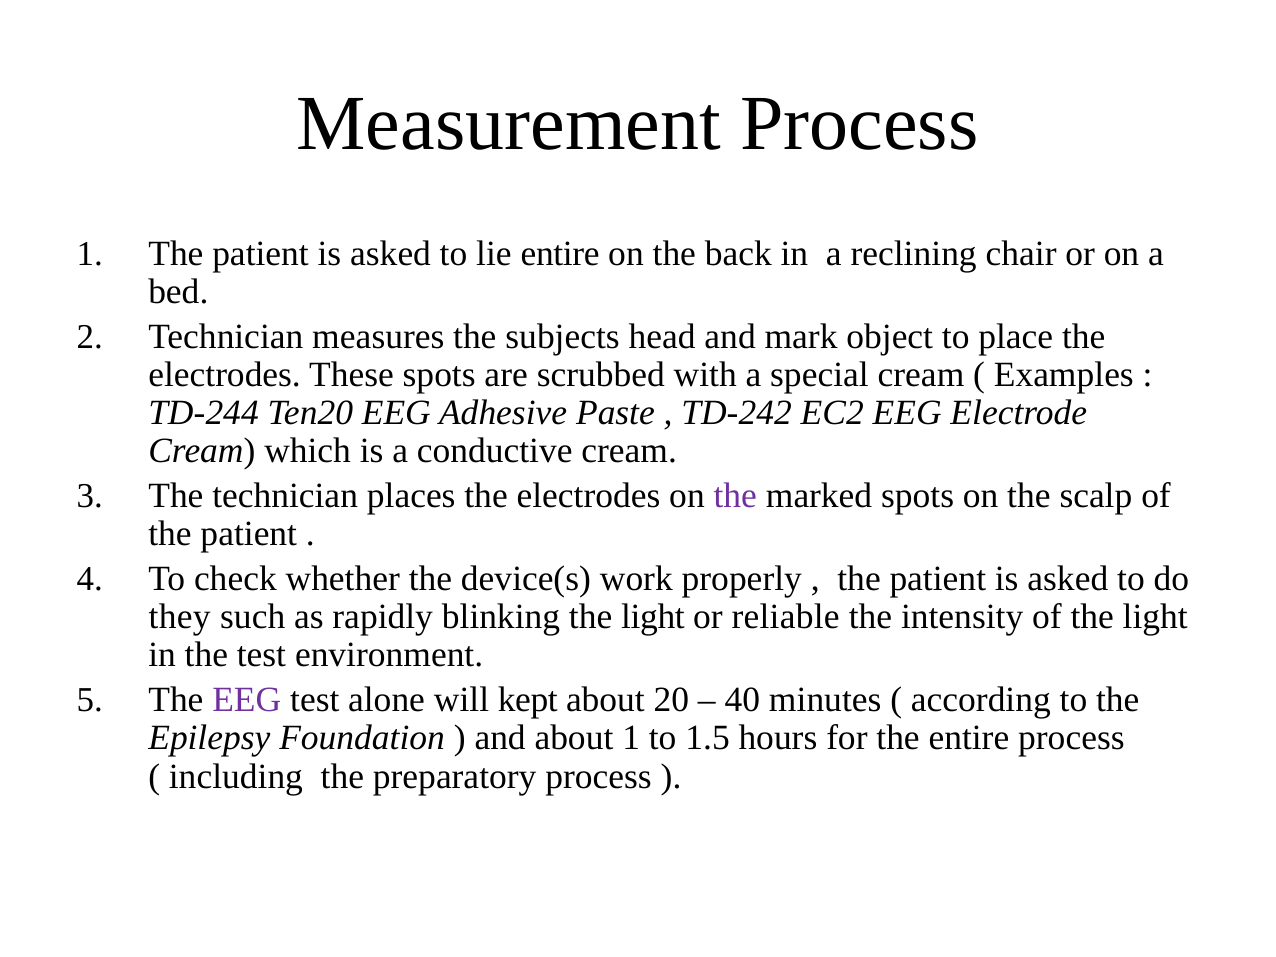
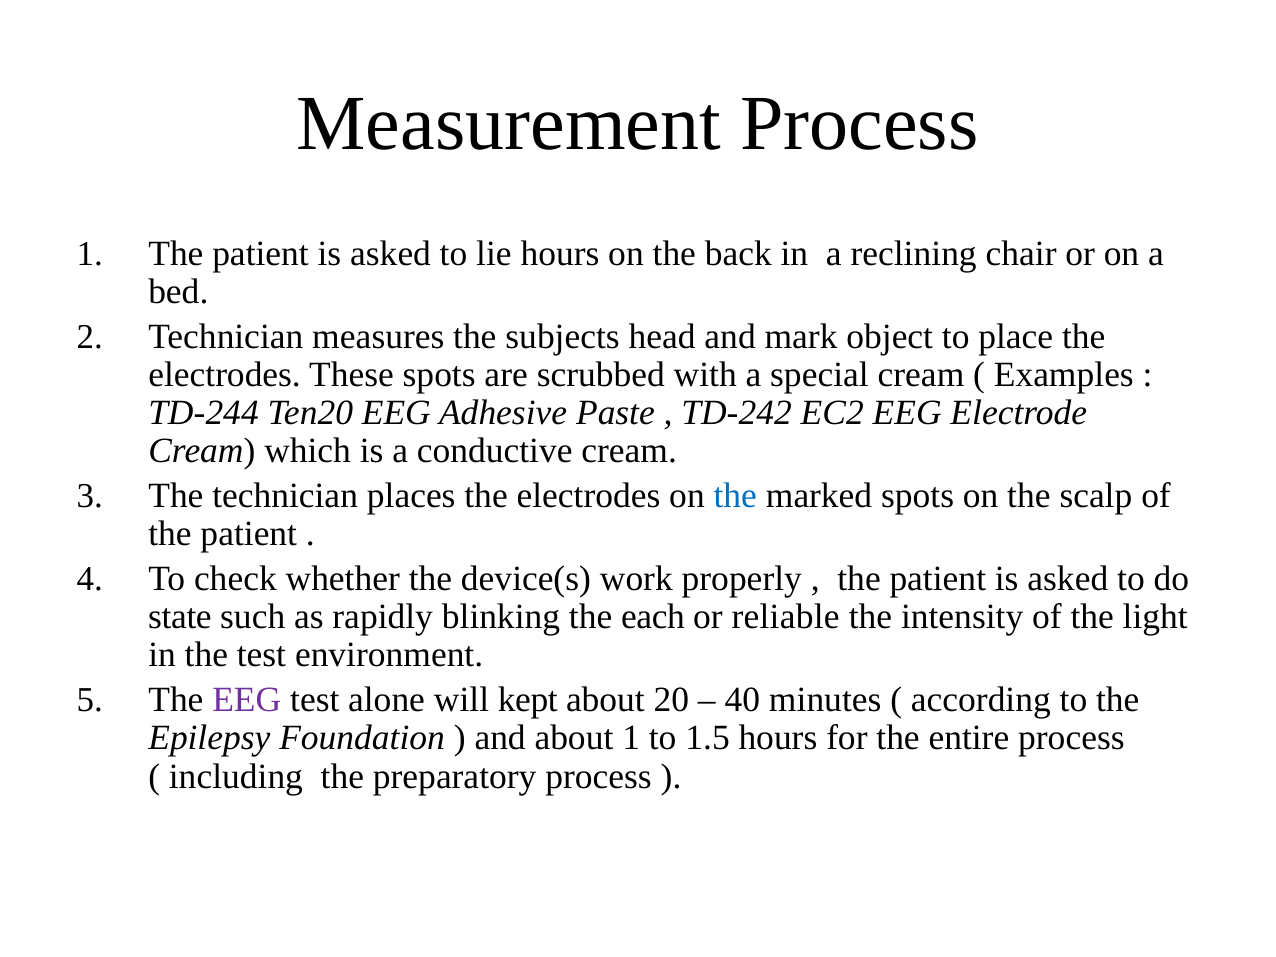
lie entire: entire -> hours
the at (735, 496) colour: purple -> blue
they: they -> state
blinking the light: light -> each
